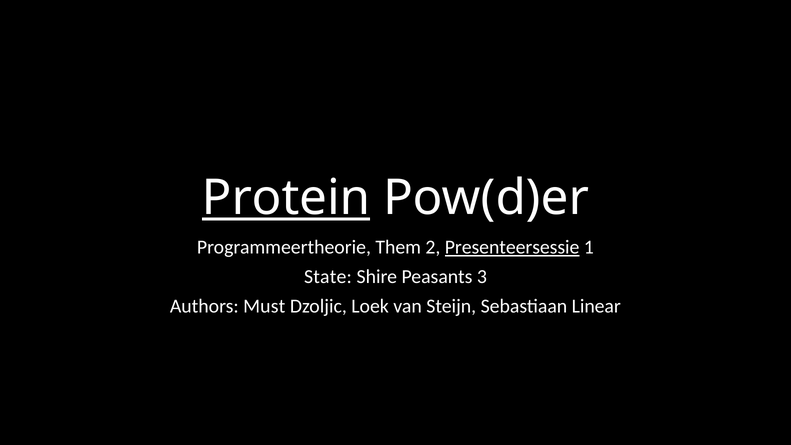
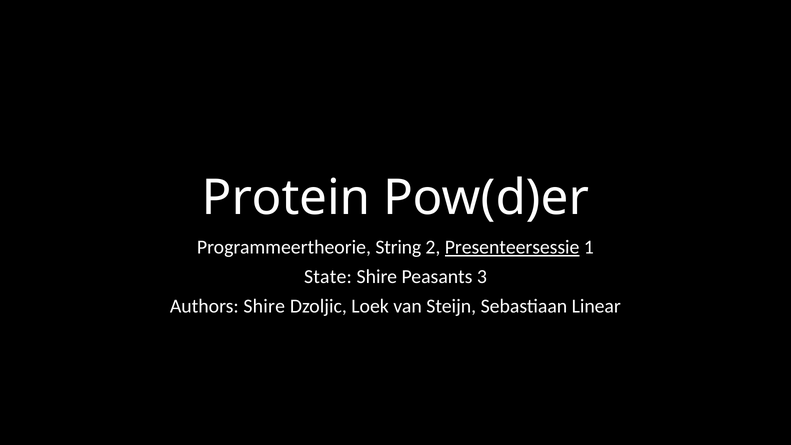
Protein underline: present -> none
Them: Them -> String
Authors Must: Must -> Shire
